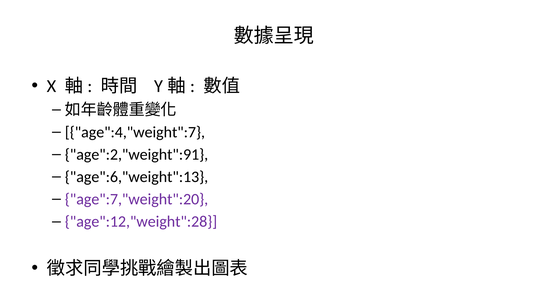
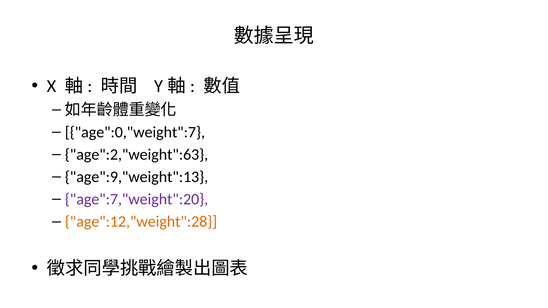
age":4,"weight":7: age":4,"weight":7 -> age":0,"weight":7
age":2,"weight":91: age":2,"weight":91 -> age":2,"weight":63
age":6,"weight":13: age":6,"weight":13 -> age":9,"weight":13
age":12,"weight":28 colour: purple -> orange
